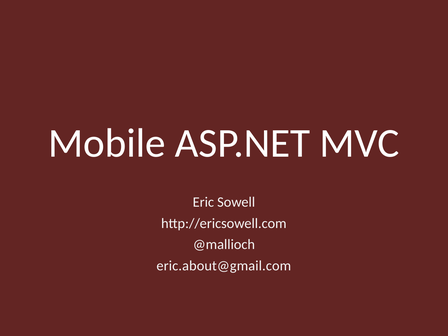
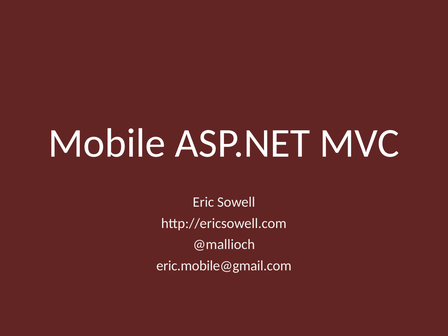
eric.about@gmail.com: eric.about@gmail.com -> eric.mobile@gmail.com
